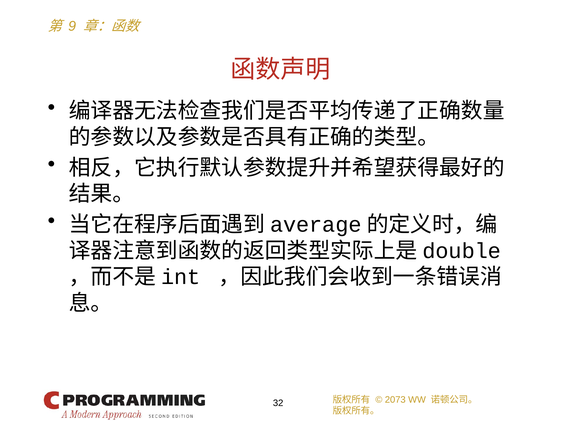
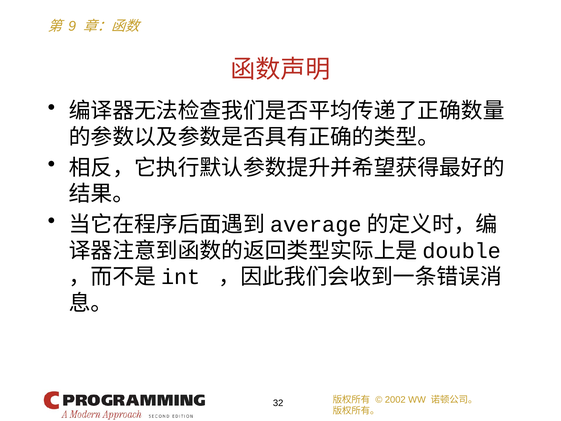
2073: 2073 -> 2002
